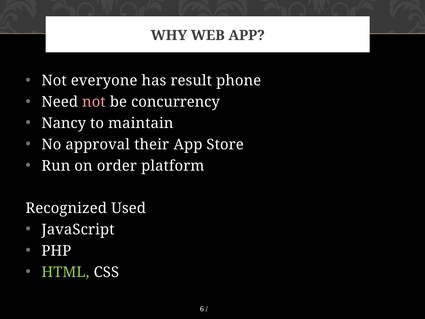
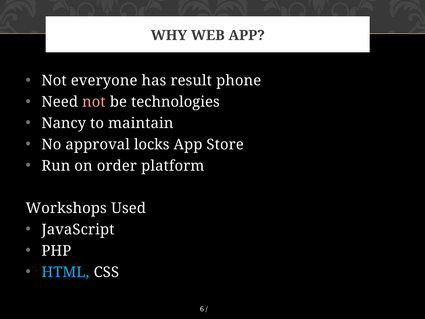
concurrency: concurrency -> technologies
their: their -> locks
Recognized: Recognized -> Workshops
HTML colour: light green -> light blue
